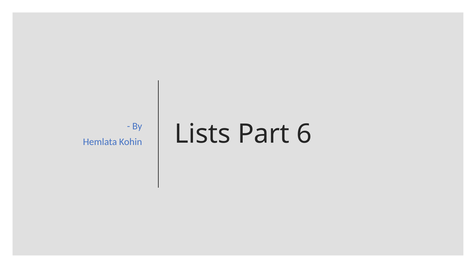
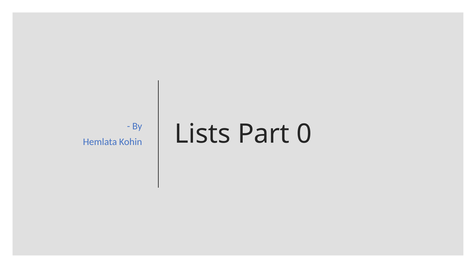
6: 6 -> 0
